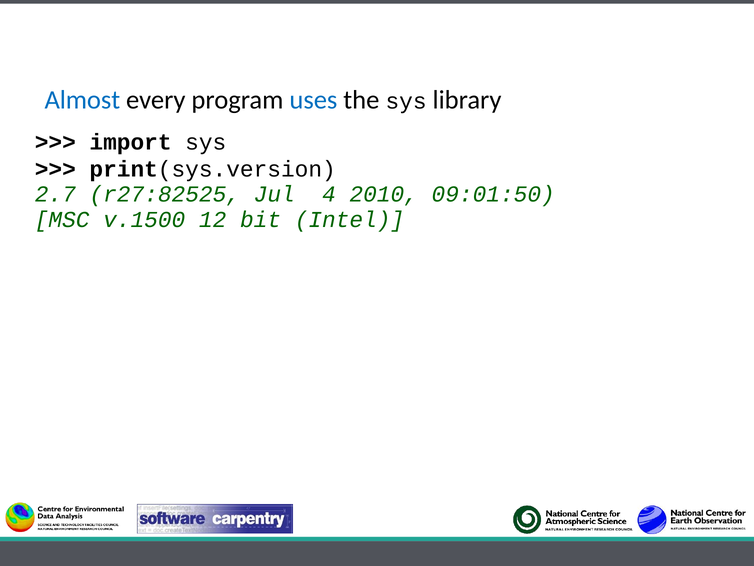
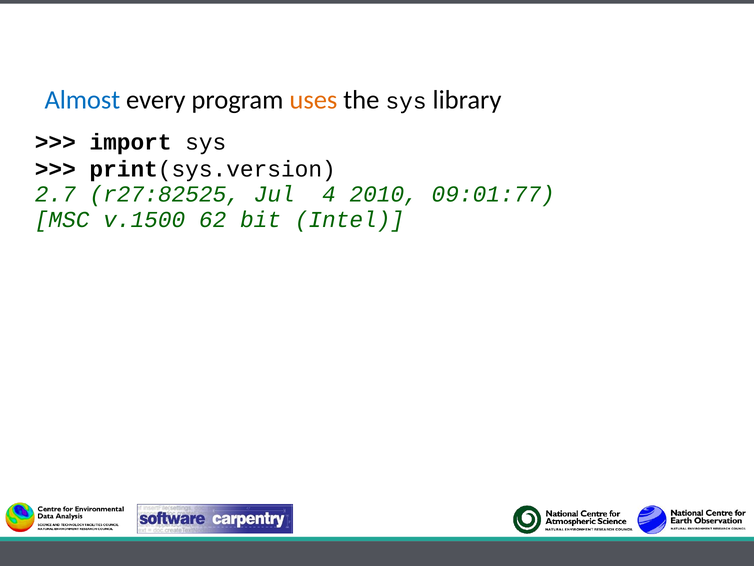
uses colour: blue -> orange
09:01:50: 09:01:50 -> 09:01:77
12: 12 -> 62
